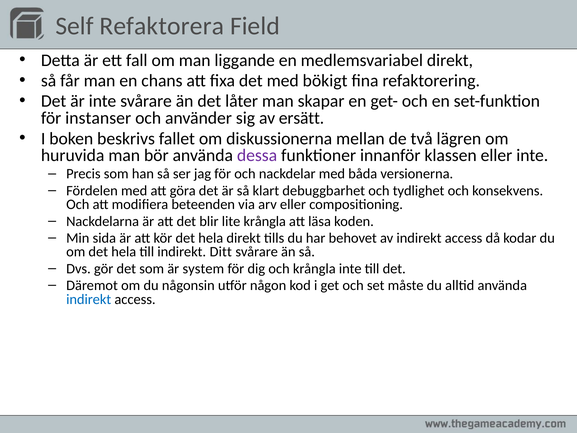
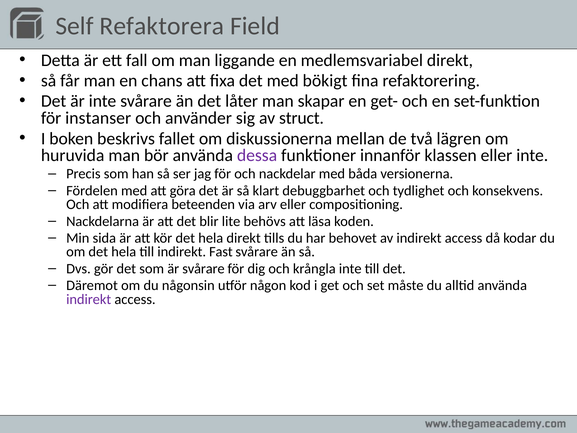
ersätt: ersätt -> struct
lite krångla: krångla -> behövs
Ditt: Ditt -> Fast
är system: system -> svårare
indirekt at (89, 299) colour: blue -> purple
